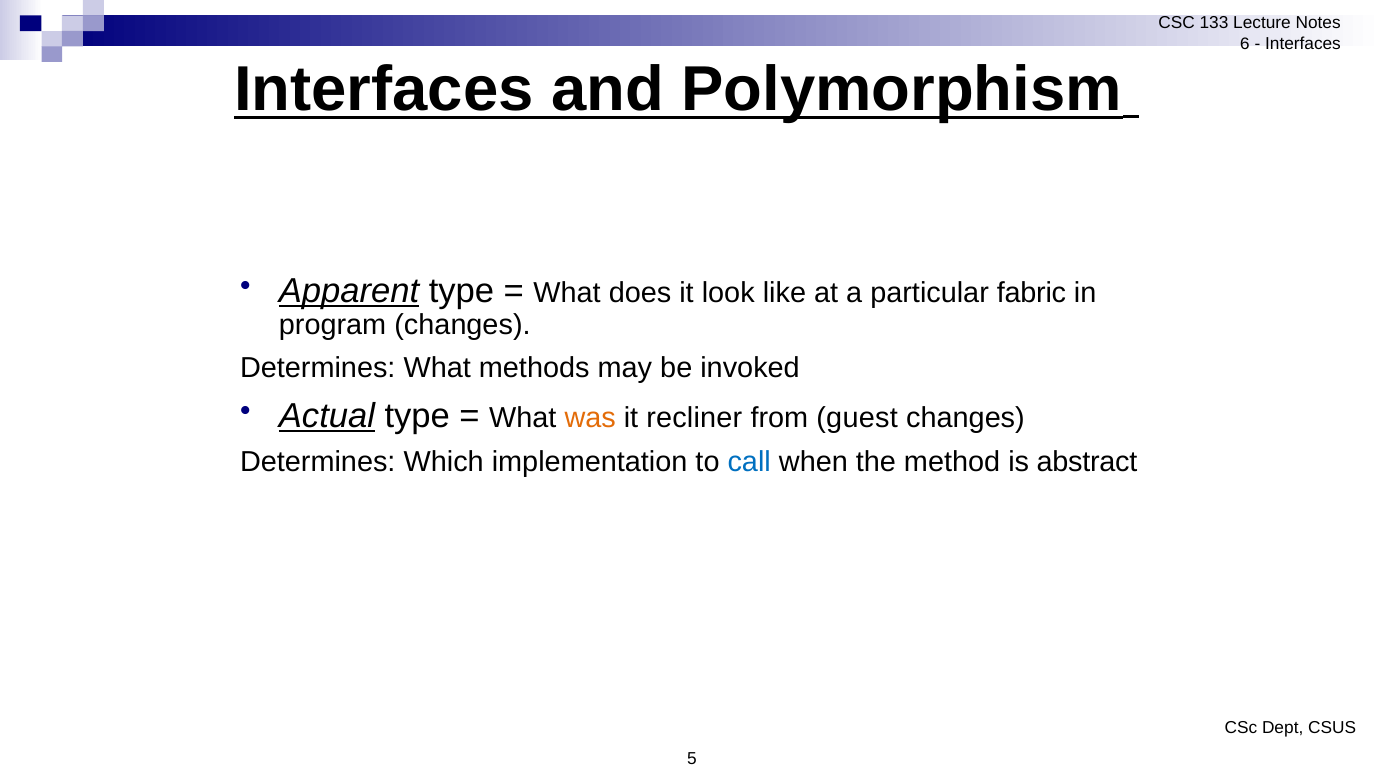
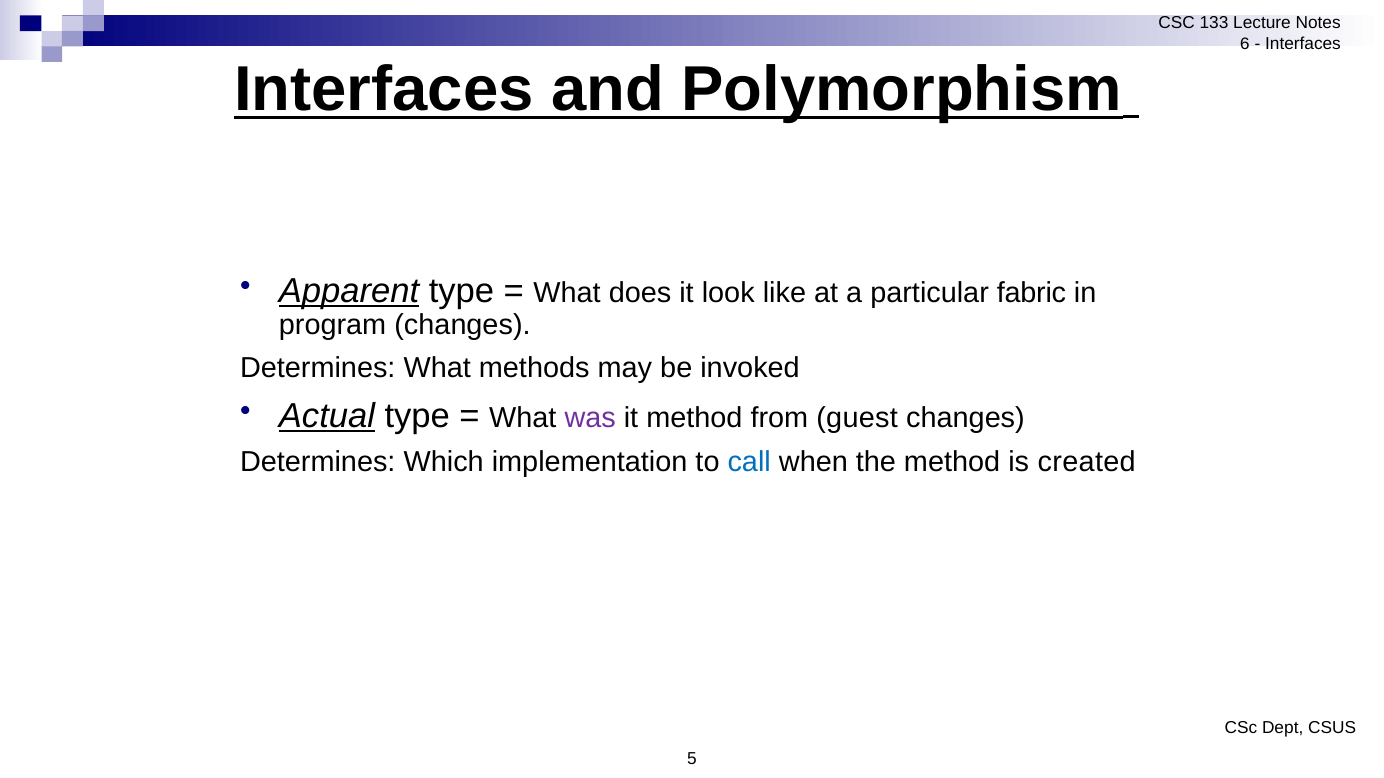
was colour: orange -> purple
it recliner: recliner -> method
abstract: abstract -> created
